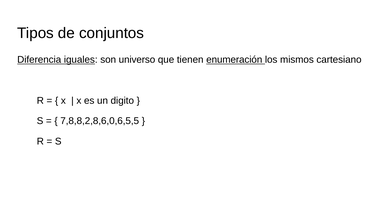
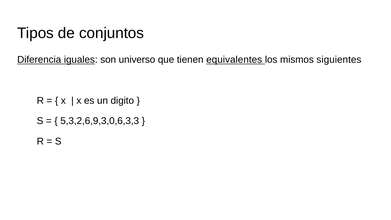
enumeración: enumeración -> equivalentes
cartesiano: cartesiano -> siguientes
7,8,8,2,8,6,0,6,5,5: 7,8,8,2,8,6,0,6,5,5 -> 5,3,2,6,9,3,0,6,3,3
